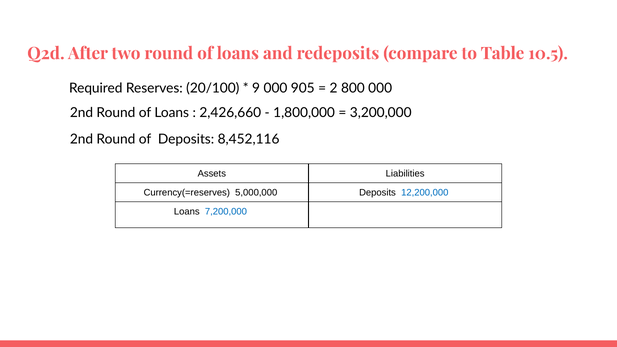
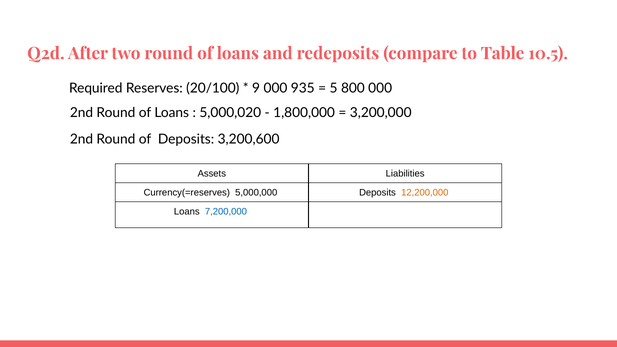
905: 905 -> 935
2: 2 -> 5
2,426,660: 2,426,660 -> 5,000,020
8,452,116: 8,452,116 -> 3,200,600
12,200,000 colour: blue -> orange
